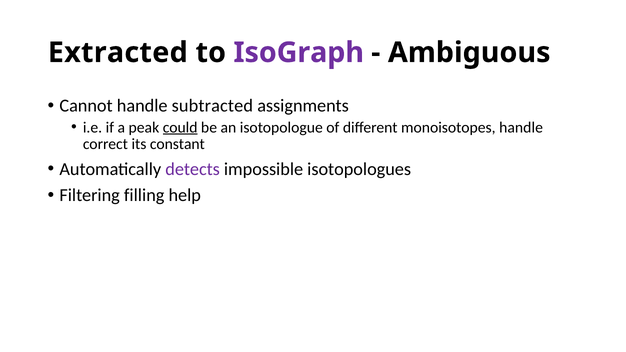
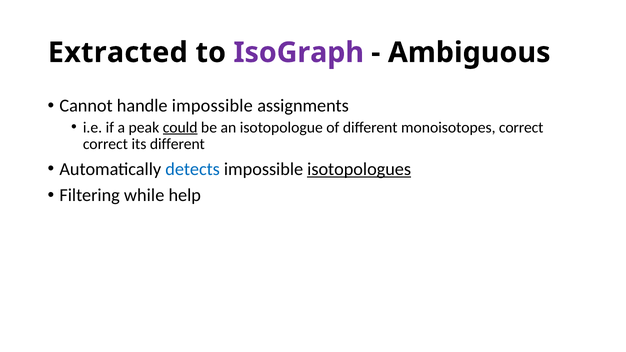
handle subtracted: subtracted -> impossible
monoisotopes handle: handle -> correct
its constant: constant -> different
detects colour: purple -> blue
isotopologues underline: none -> present
filling: filling -> while
